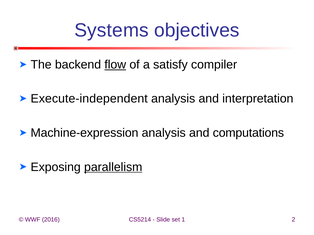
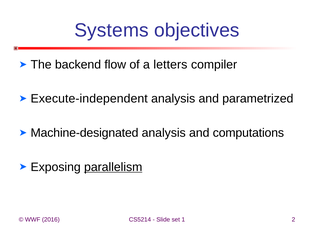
flow underline: present -> none
satisfy: satisfy -> letters
interpretation: interpretation -> parametrized
Machine-expression: Machine-expression -> Machine-designated
